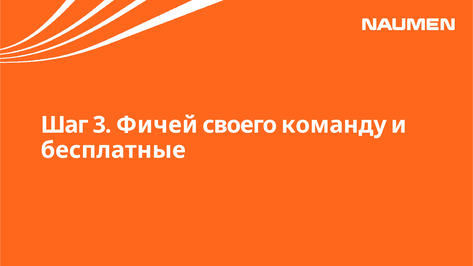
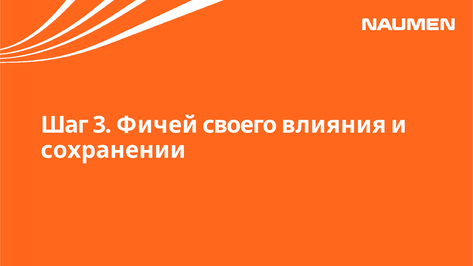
команду: команду -> влияния
бесплатные: бесплатные -> сохранении
